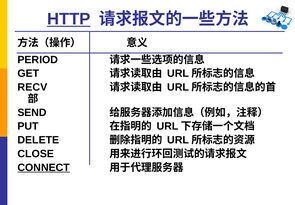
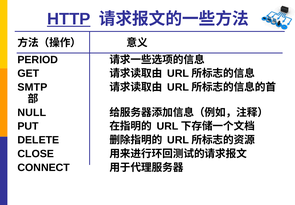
RECV: RECV -> SMTP
SEND: SEND -> NULL
CONNECT underline: present -> none
